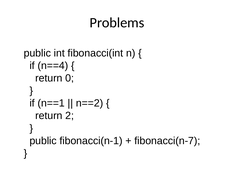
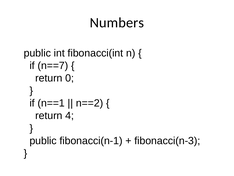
Problems: Problems -> Numbers
n==4: n==4 -> n==7
2: 2 -> 4
fibonacci(n-7: fibonacci(n-7 -> fibonacci(n-3
